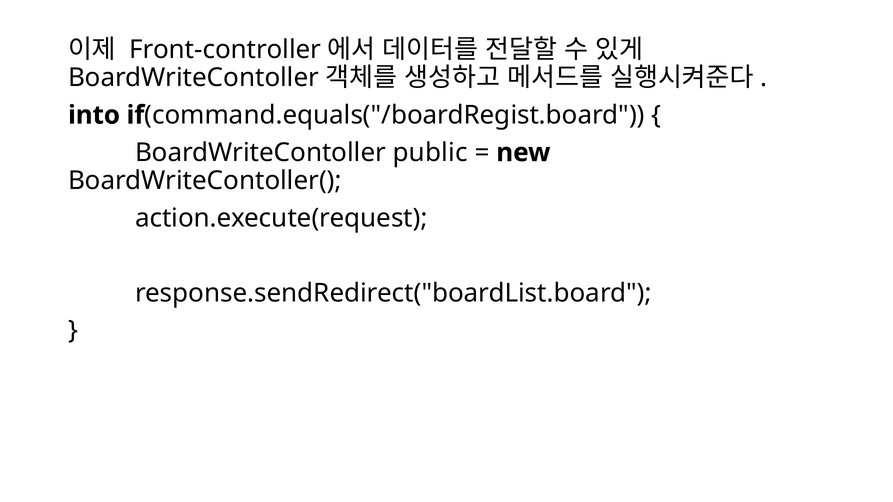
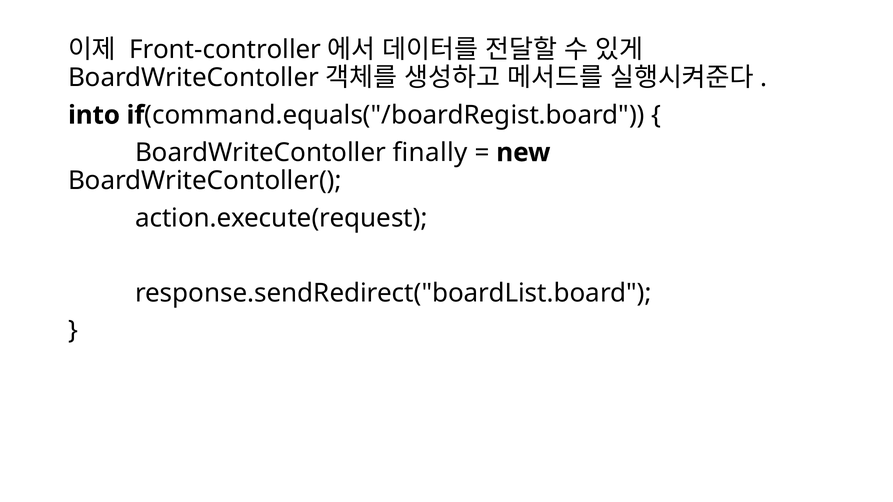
public: public -> finally
